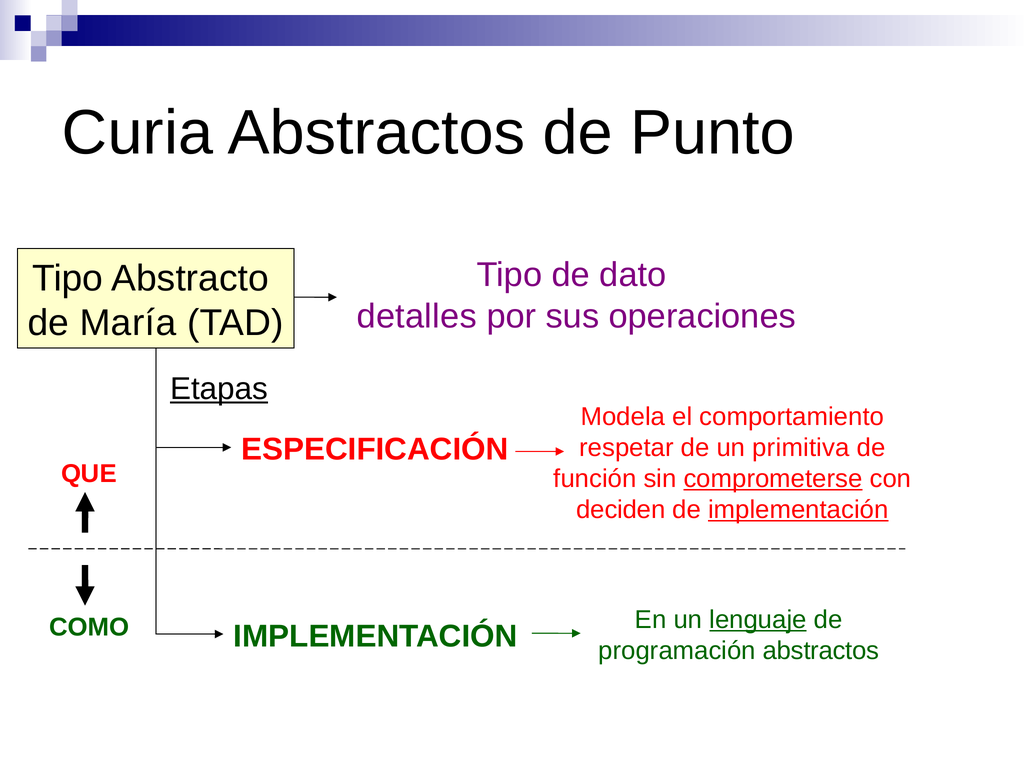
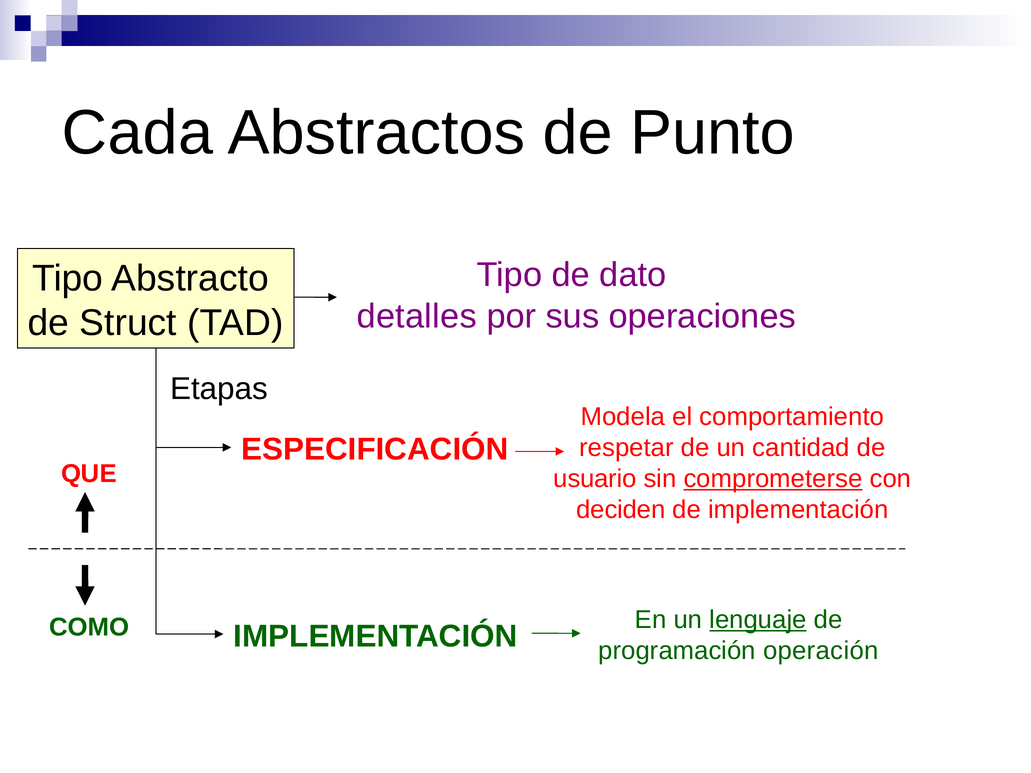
Curia: Curia -> Cada
María: María -> Struct
Etapas underline: present -> none
primitiva: primitiva -> cantidad
función: función -> usuario
implementación at (798, 510) underline: present -> none
programación abstractos: abstractos -> operación
